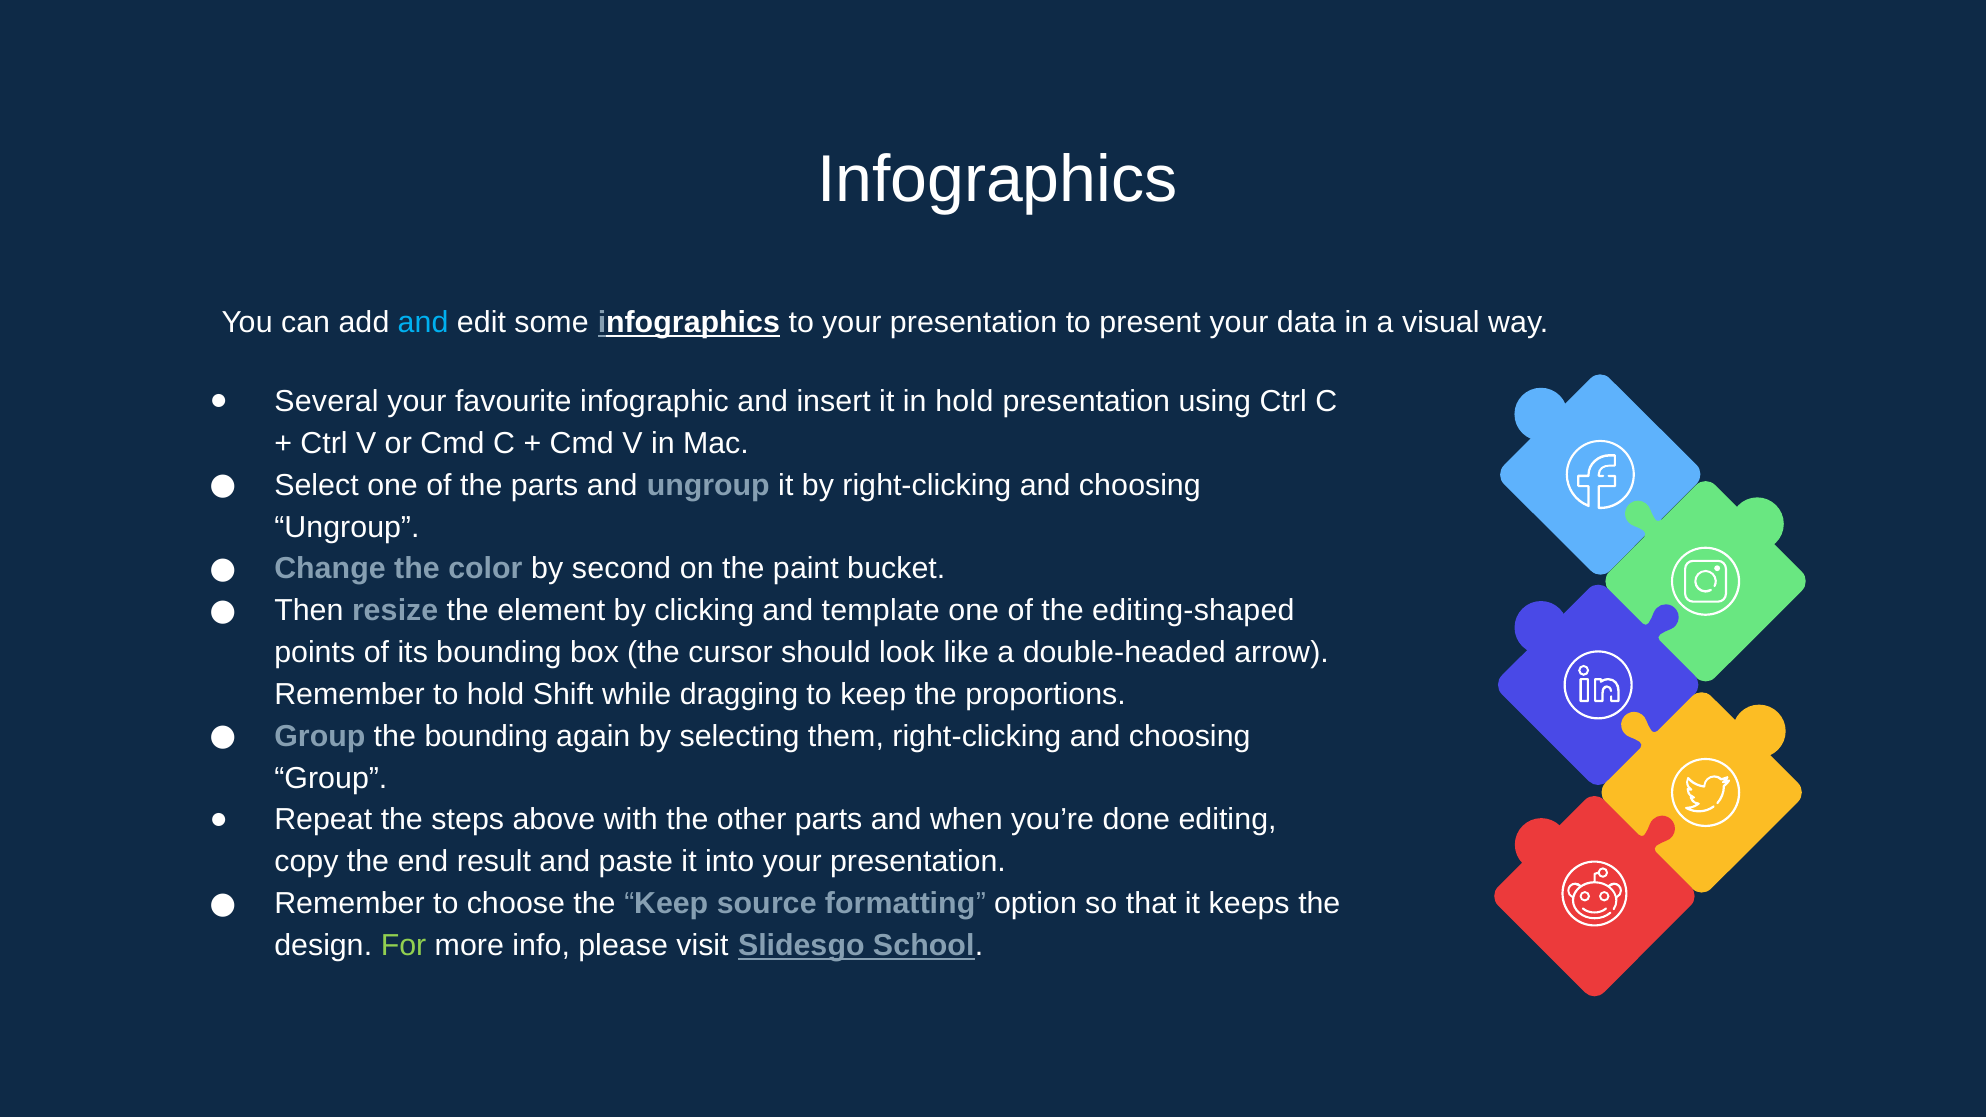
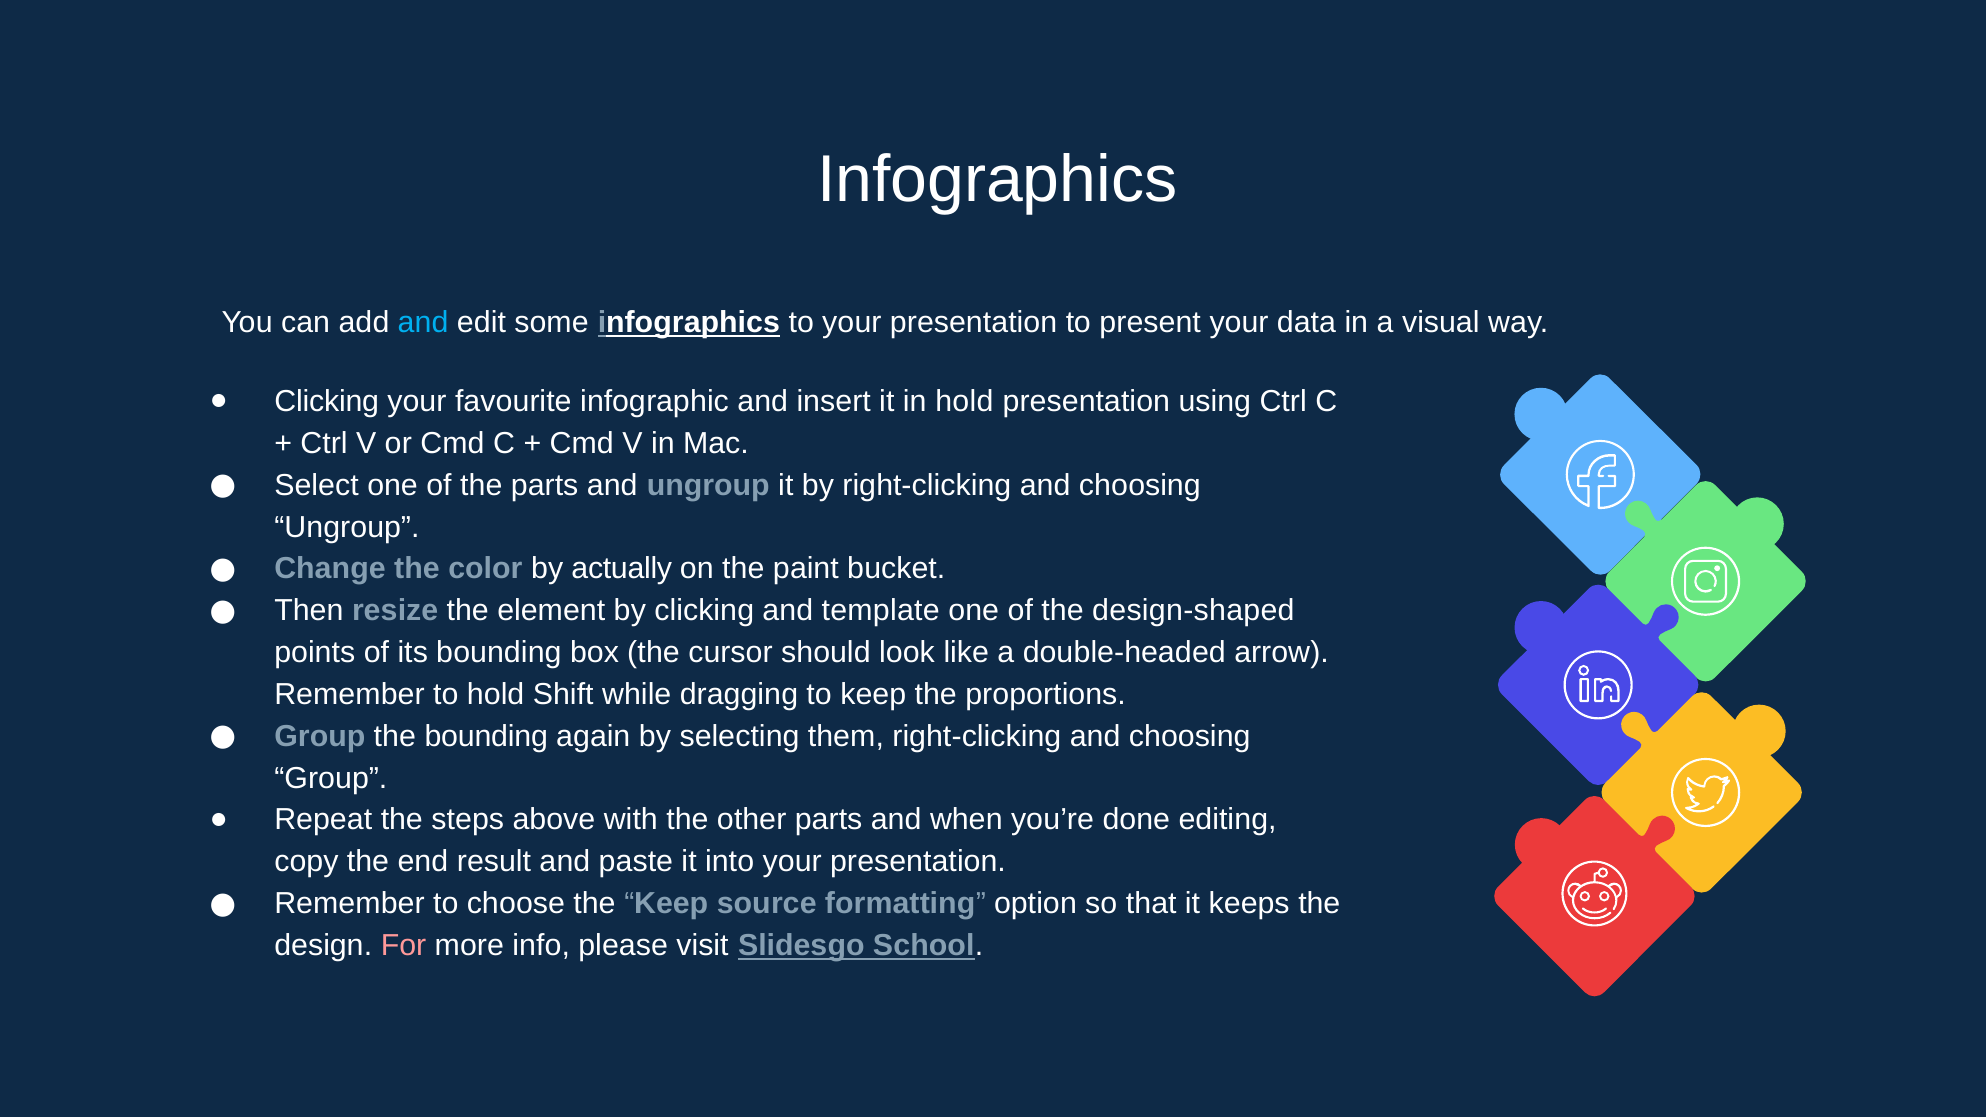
Several at (326, 402): Several -> Clicking
second: second -> actually
editing-shaped: editing-shaped -> design-shaped
For colour: light green -> pink
